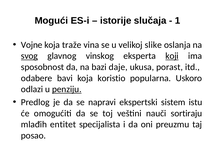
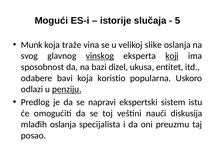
1: 1 -> 5
Vojne: Vojne -> Munk
svog underline: present -> none
vinskog underline: none -> present
daje: daje -> dizel
porast: porast -> entitet
sortiraju: sortiraju -> diskusija
mlađih entitet: entitet -> oslanja
